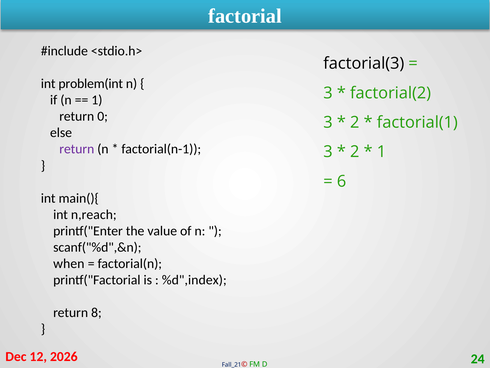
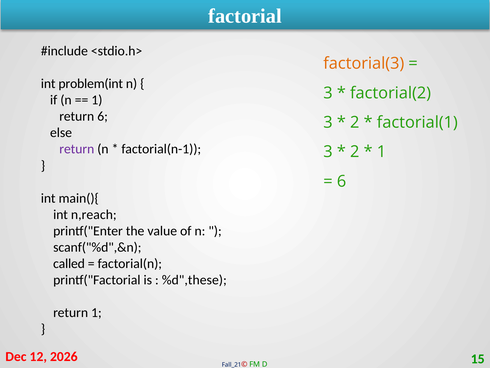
factorial(3 colour: black -> orange
return 0: 0 -> 6
when: when -> called
%d",index: %d",index -> %d",these
return 8: 8 -> 1
24: 24 -> 15
